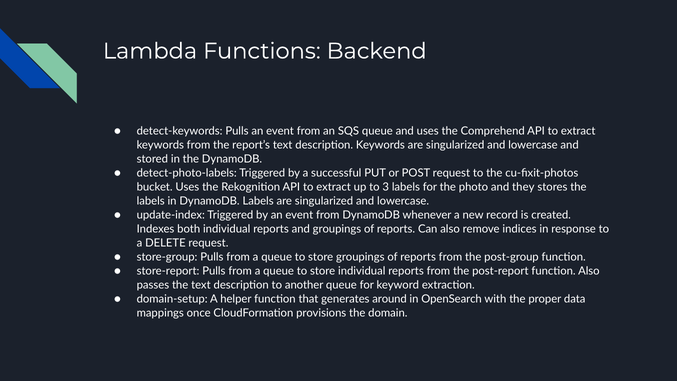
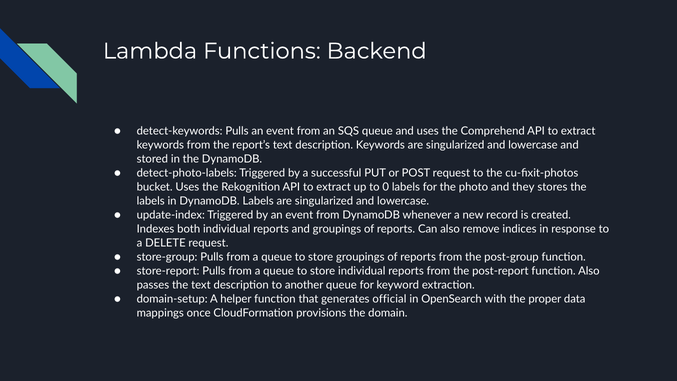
3: 3 -> 0
around: around -> official
